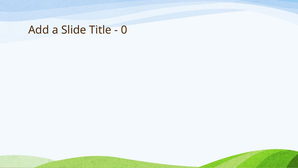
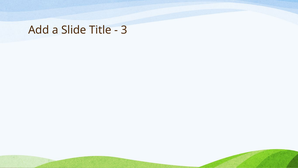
0: 0 -> 3
